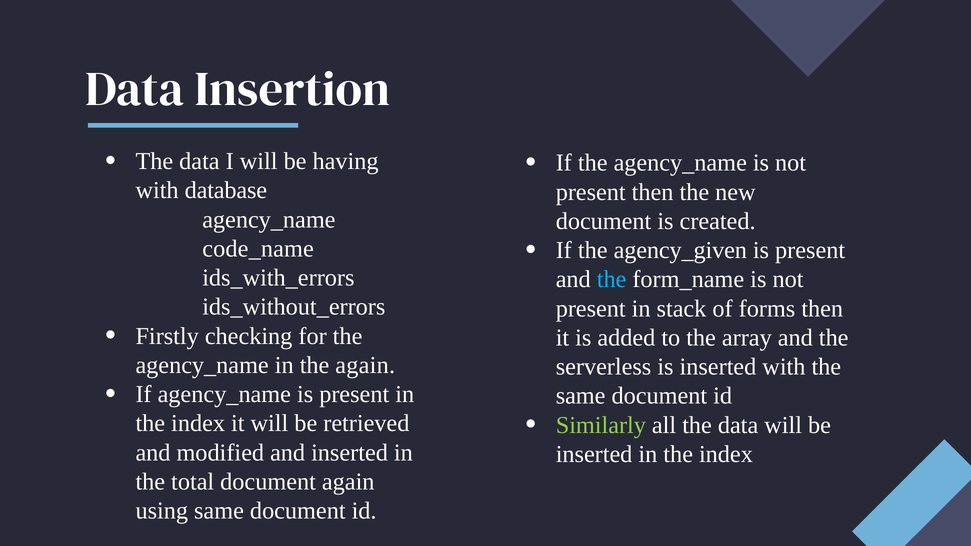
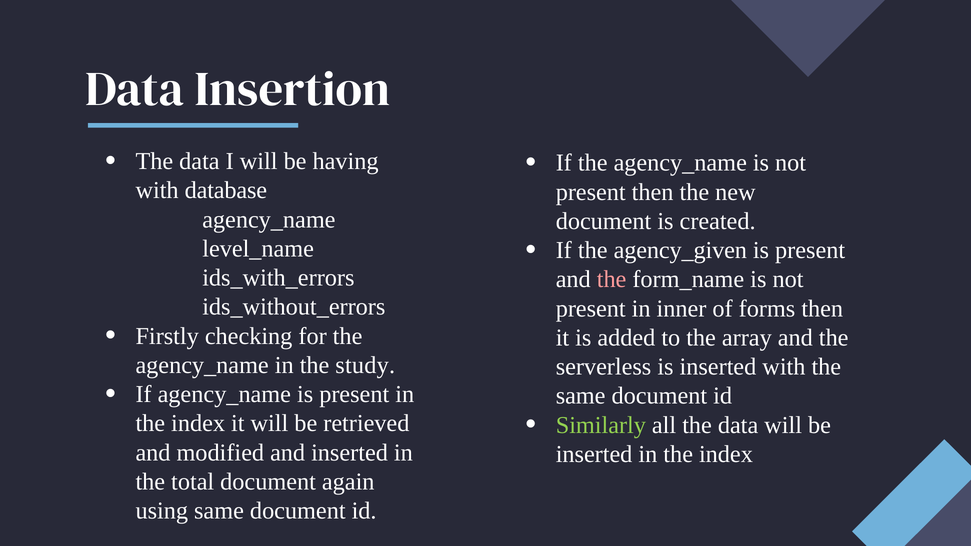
code_name: code_name -> level_name
the at (612, 280) colour: light blue -> pink
stack: stack -> inner
the again: again -> study
